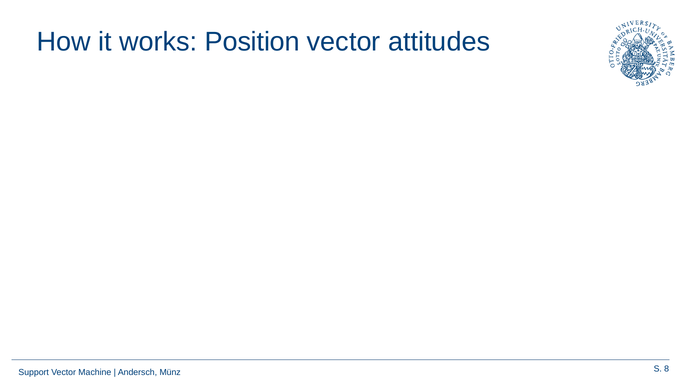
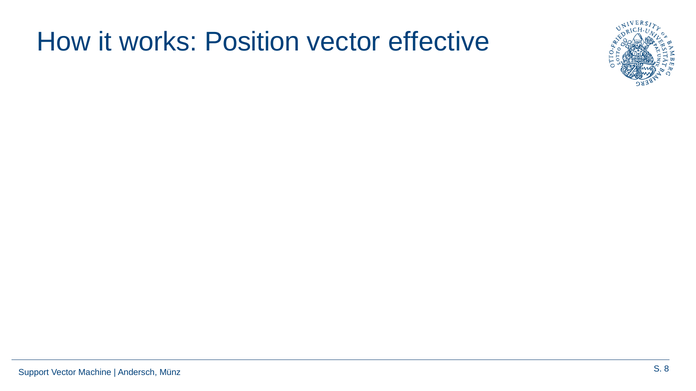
attitudes: attitudes -> effective
